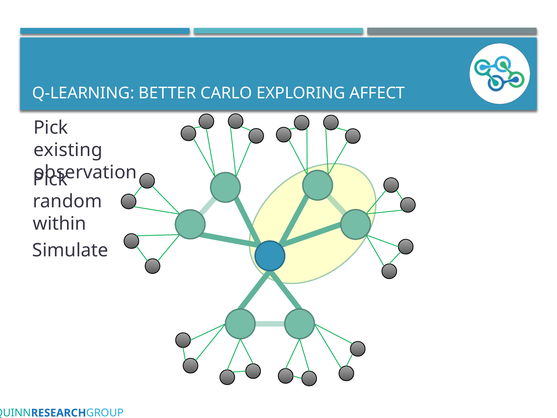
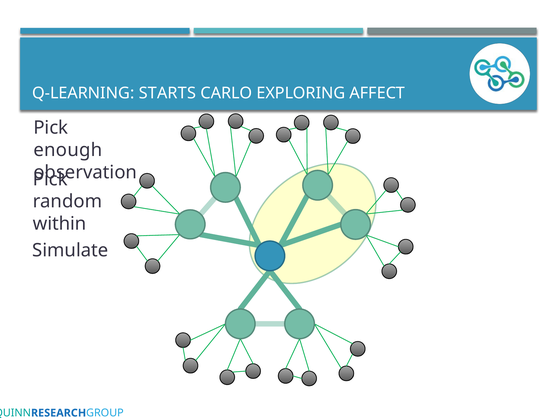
BETTER: BETTER -> STARTS
existing: existing -> enough
